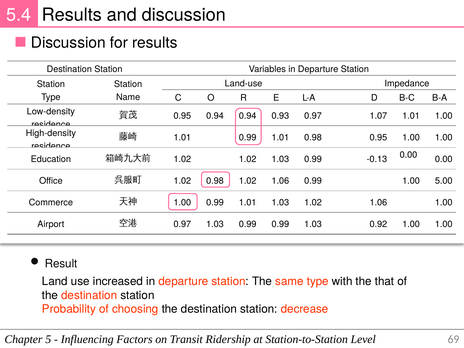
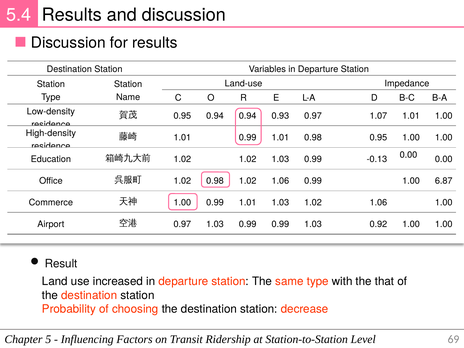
5.00: 5.00 -> 6.87
